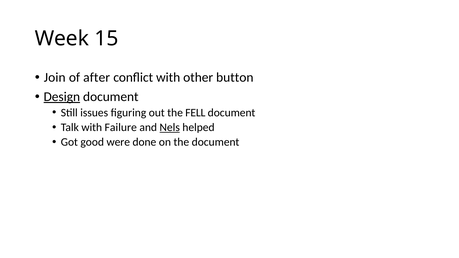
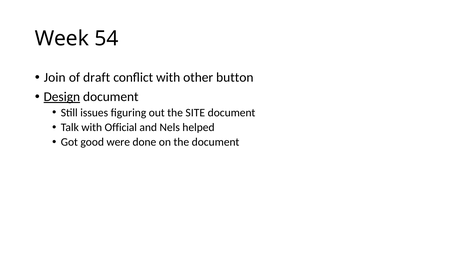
15: 15 -> 54
after: after -> draft
FELL: FELL -> SITE
Failure: Failure -> Official
Nels underline: present -> none
